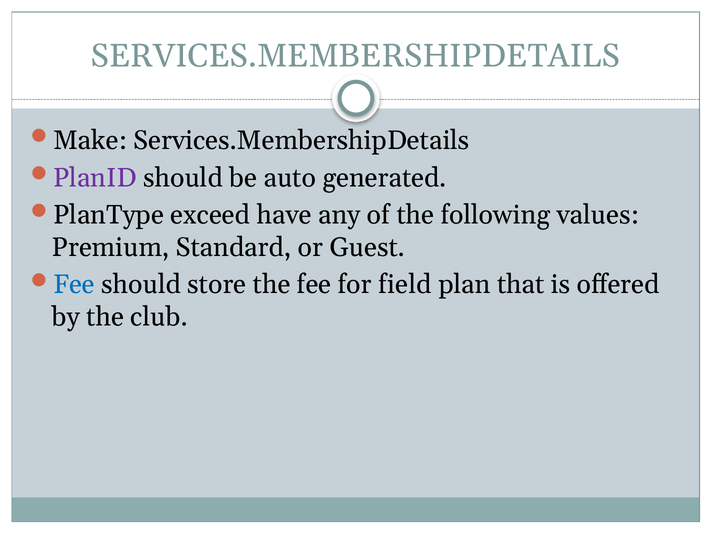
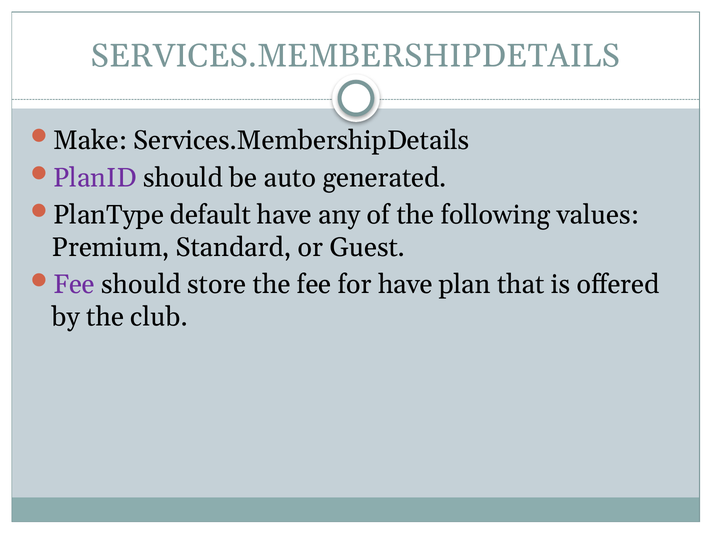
exceed: exceed -> default
Fee at (74, 285) colour: blue -> purple
for field: field -> have
